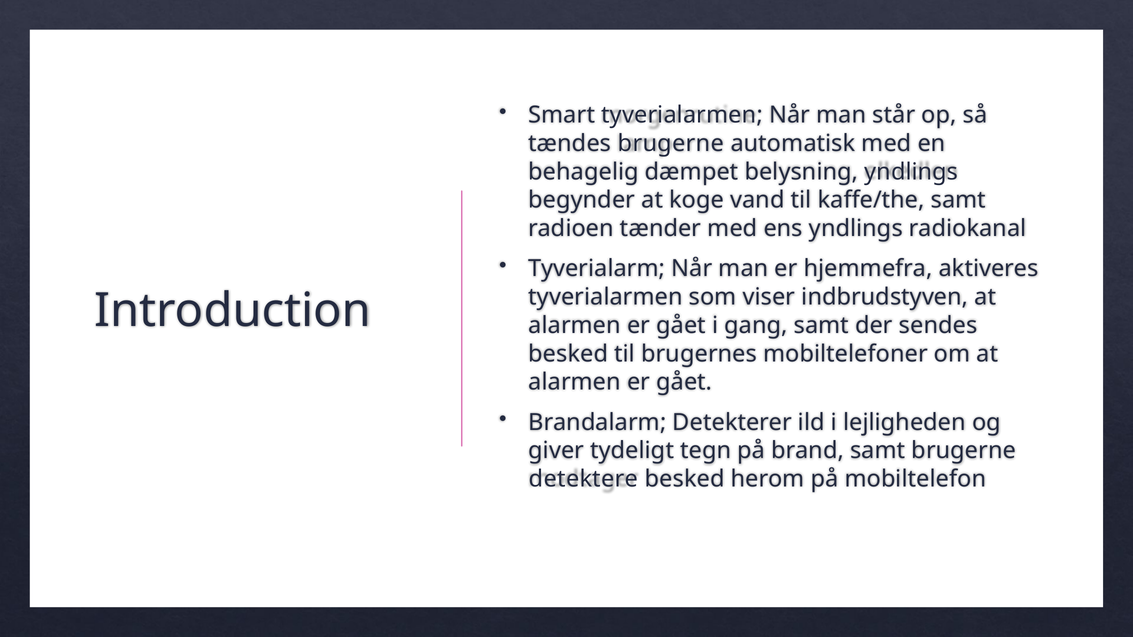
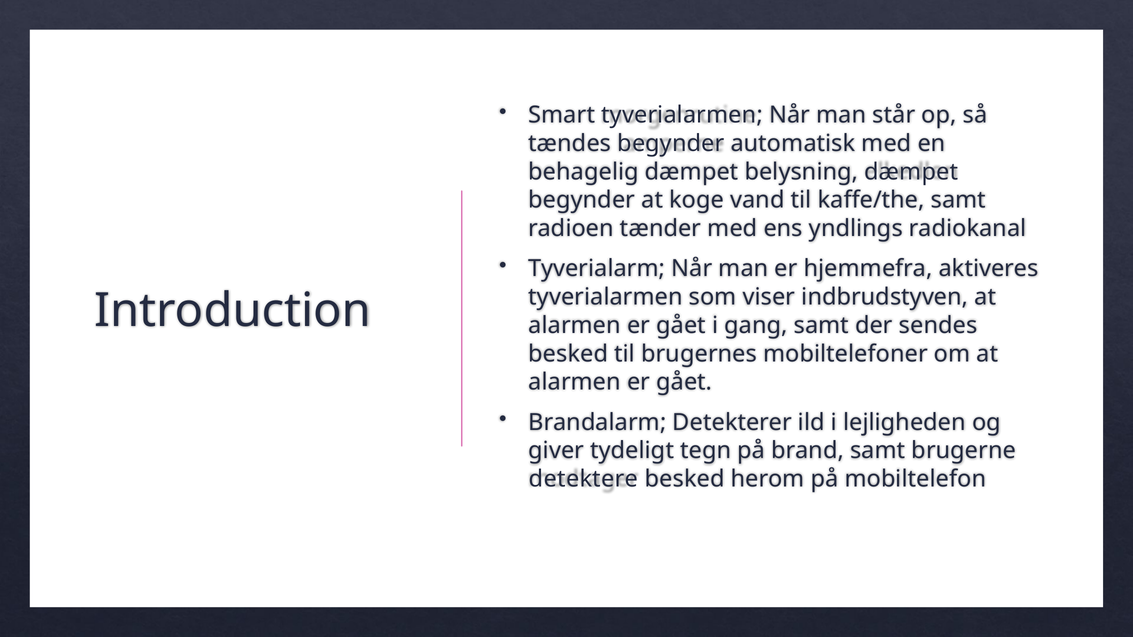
tændes brugerne: brugerne -> begynder
belysning yndlings: yndlings -> dæmpet
